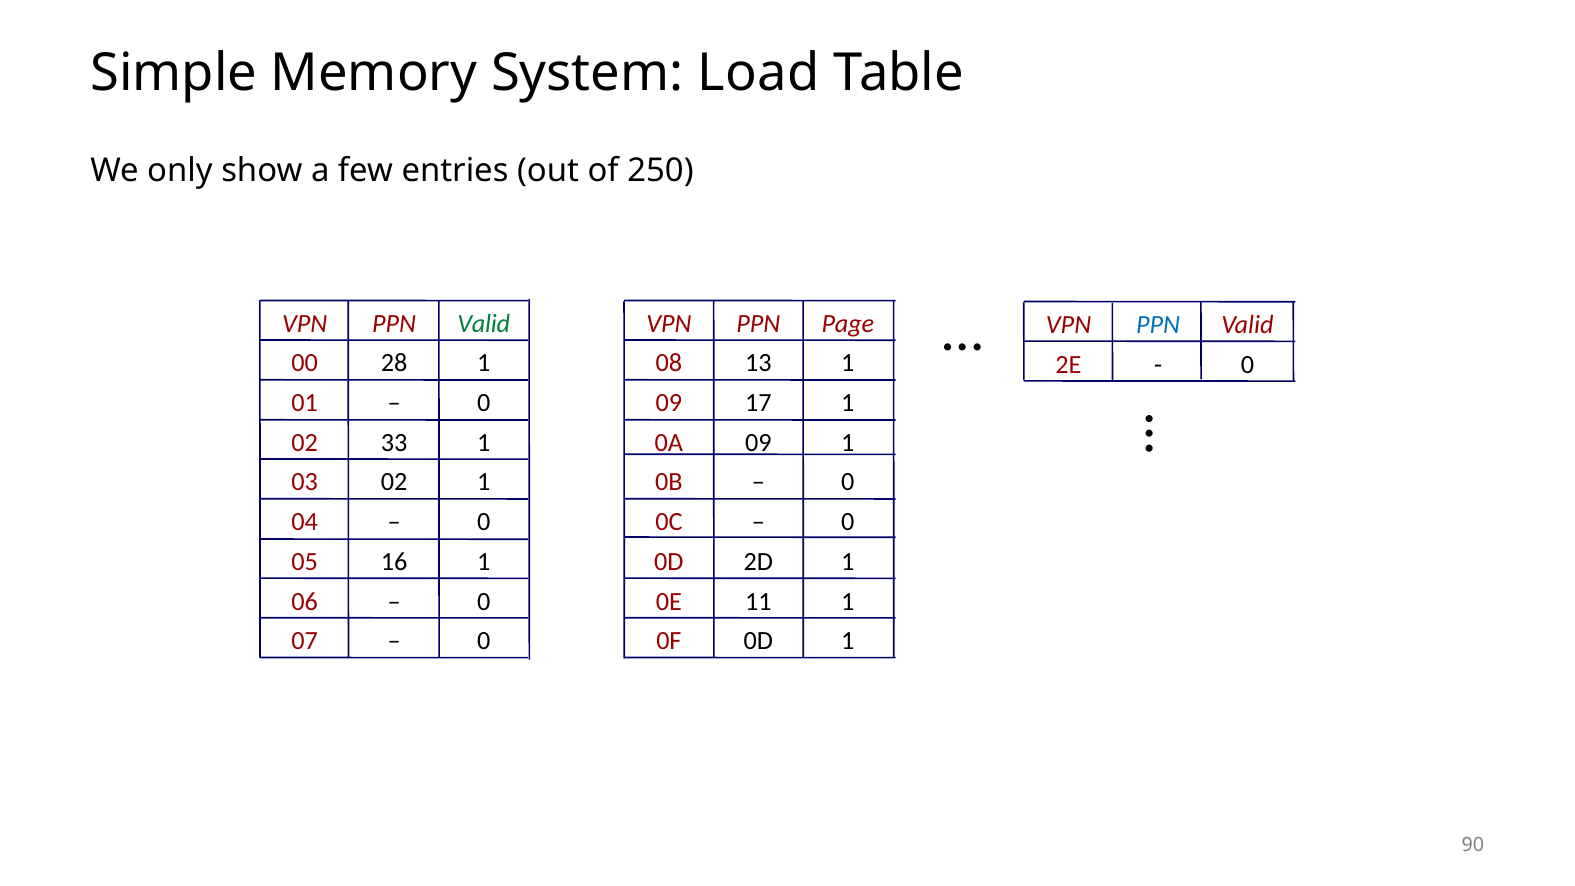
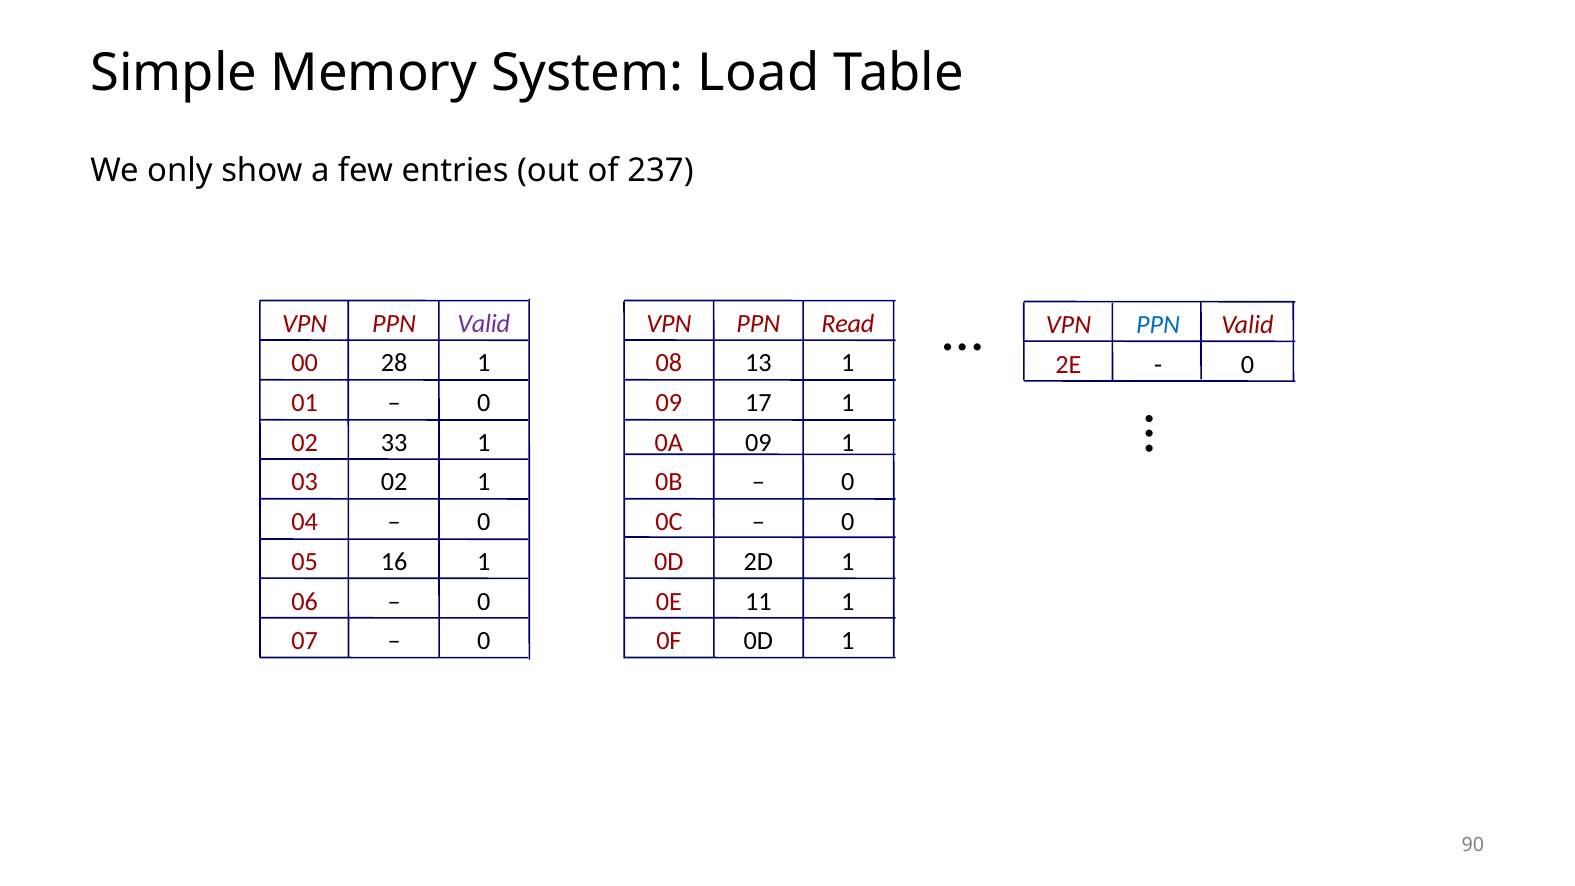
250: 250 -> 237
Valid at (484, 324) colour: green -> purple
Page: Page -> Read
